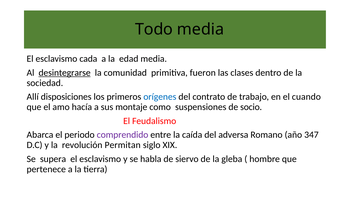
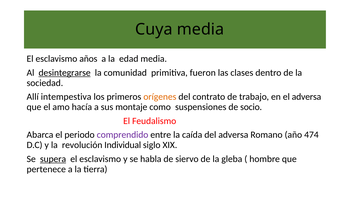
Todo: Todo -> Cuya
cada: cada -> años
disposiciones: disposiciones -> intempestiva
orígenes colour: blue -> orange
el cuando: cuando -> adversa
347: 347 -> 474
Permitan: Permitan -> Individual
supera underline: none -> present
